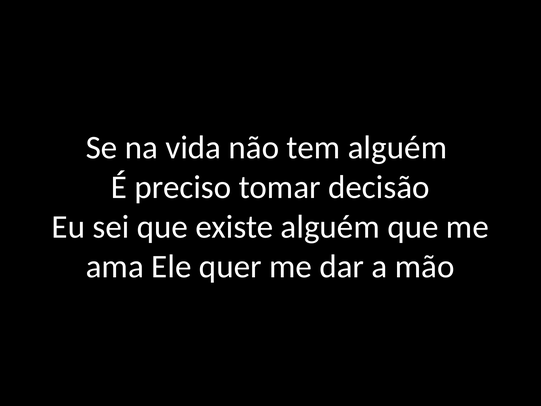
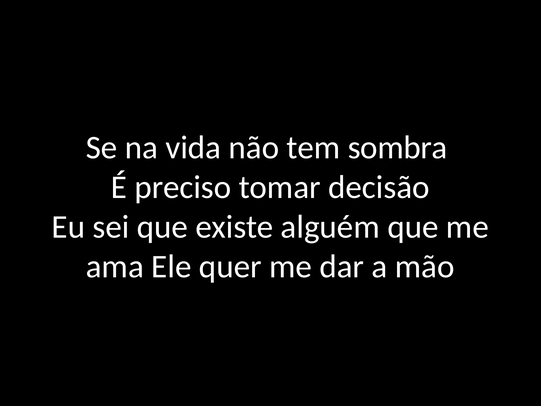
tem alguém: alguém -> sombra
